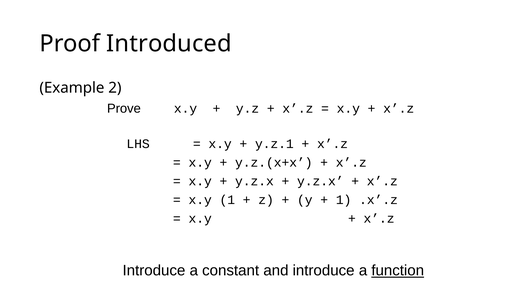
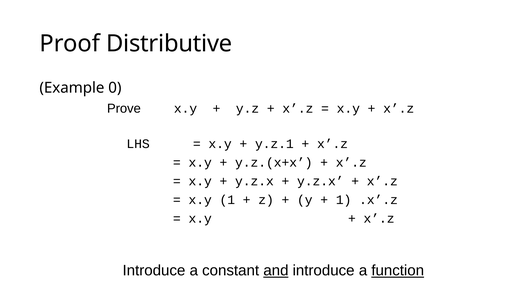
Introduced: Introduced -> Distributive
2: 2 -> 0
and underline: none -> present
